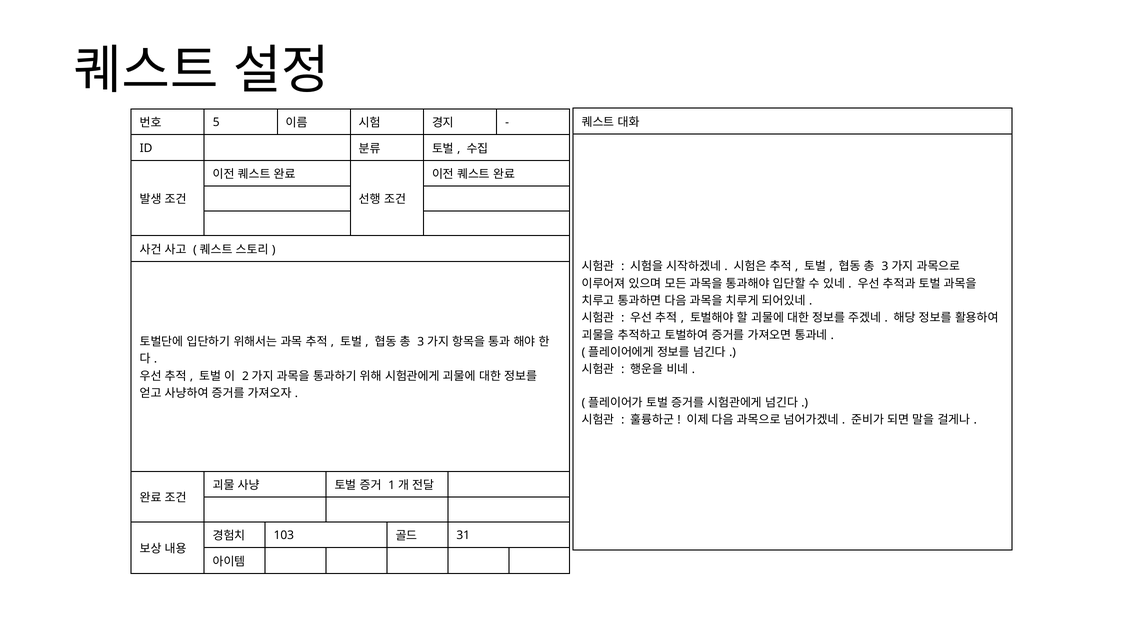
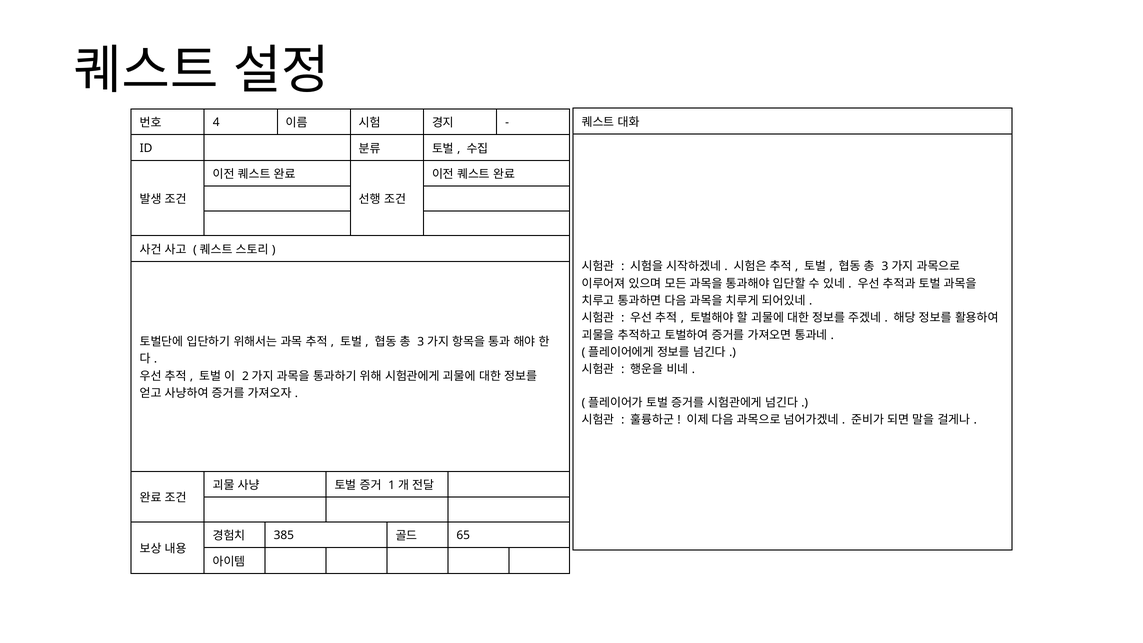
5: 5 -> 4
103: 103 -> 385
31: 31 -> 65
